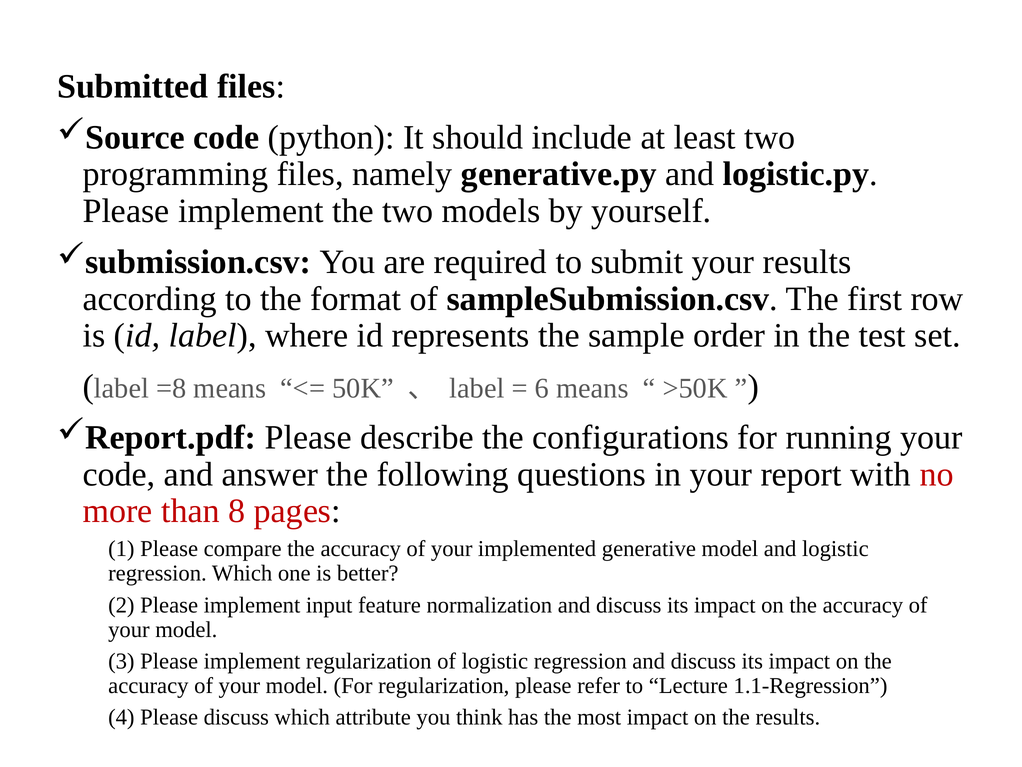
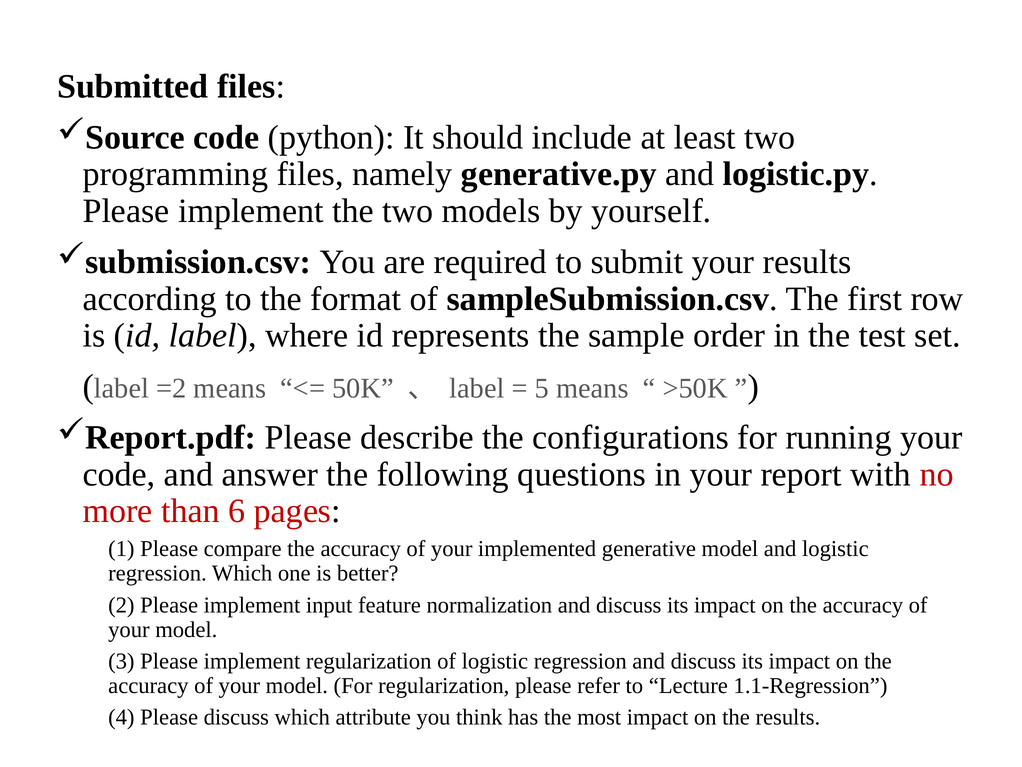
=8: =8 -> =2
6: 6 -> 5
8: 8 -> 6
